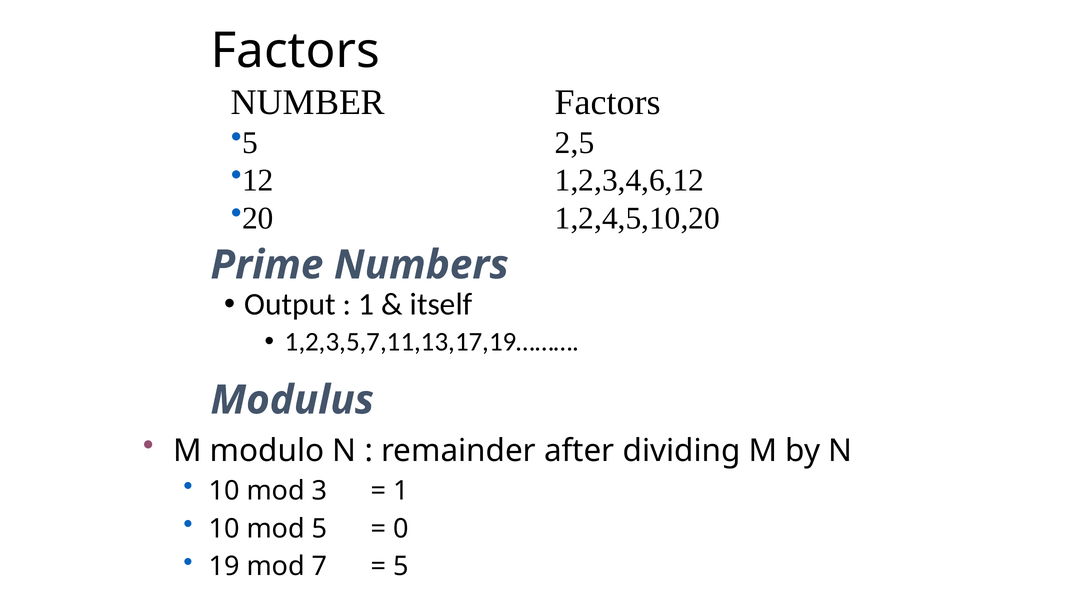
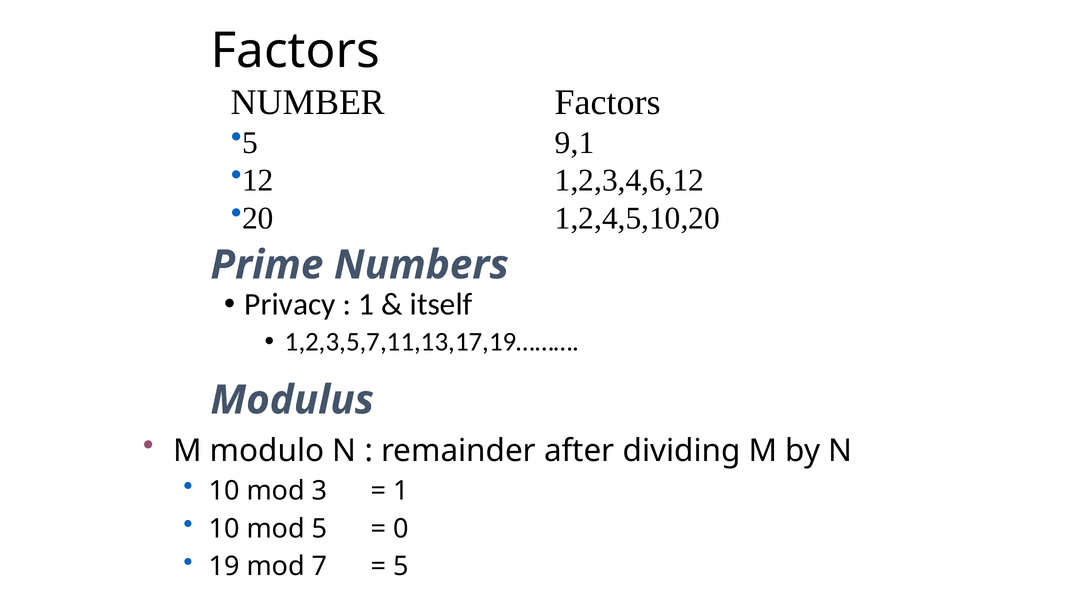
2,5: 2,5 -> 9,1
Output: Output -> Privacy
